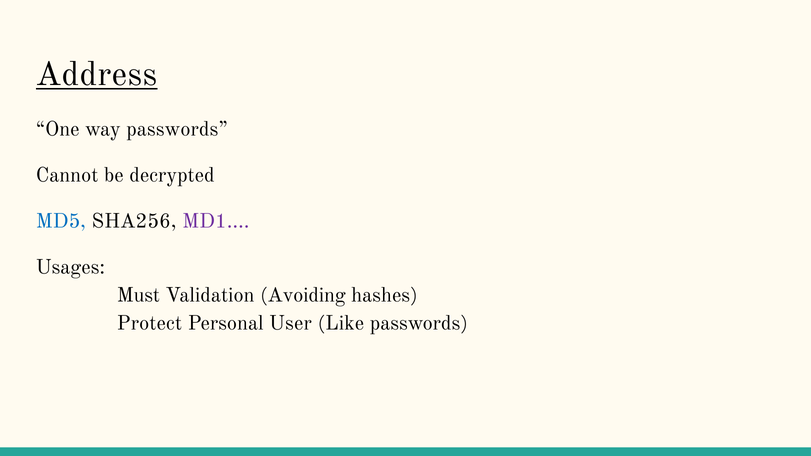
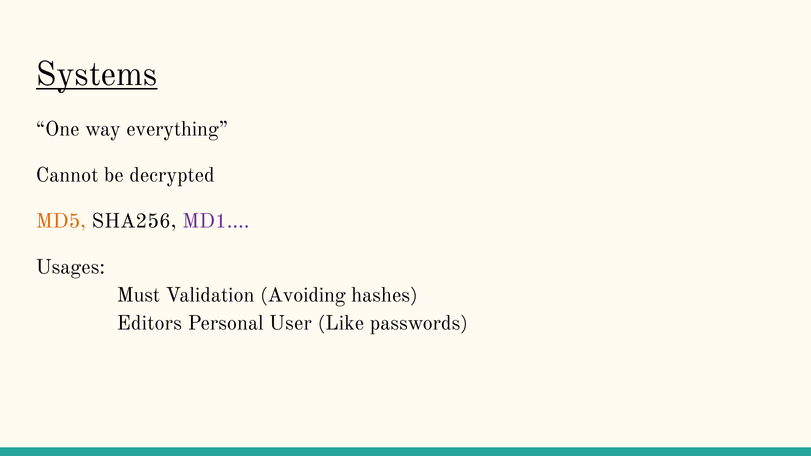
Address: Address -> Systems
way passwords: passwords -> everything
MD5 colour: blue -> orange
Protect: Protect -> Editors
